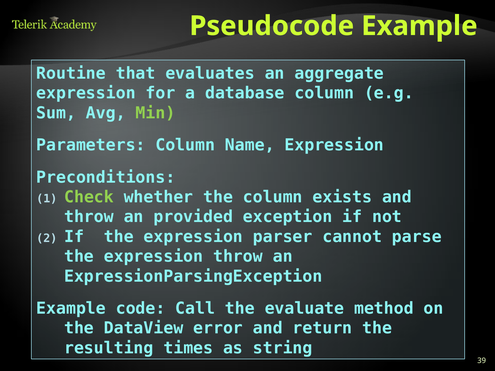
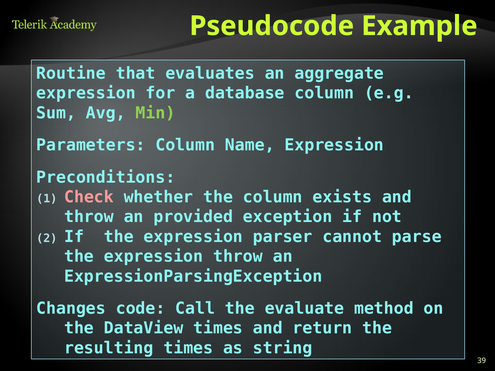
Check colour: light green -> pink
Example at (71, 309): Example -> Changes
DataView error: error -> times
